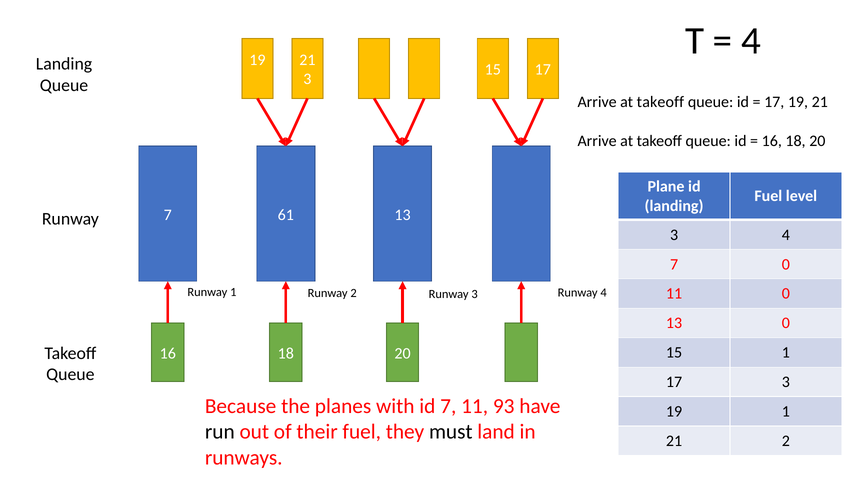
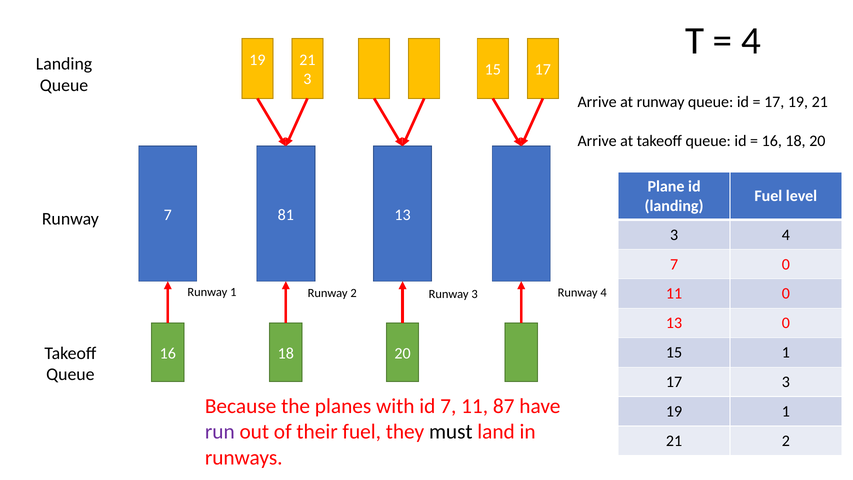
takeoff at (660, 102): takeoff -> runway
61: 61 -> 81
93: 93 -> 87
run colour: black -> purple
